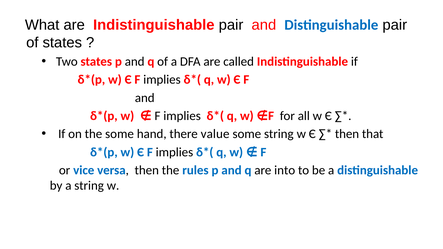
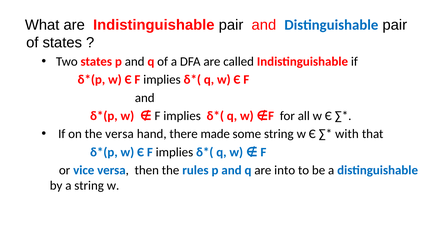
the some: some -> versa
value: value -> made
then at (347, 134): then -> with
